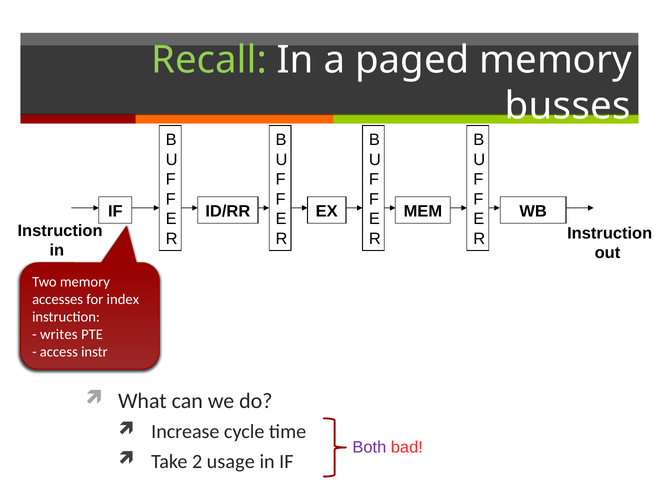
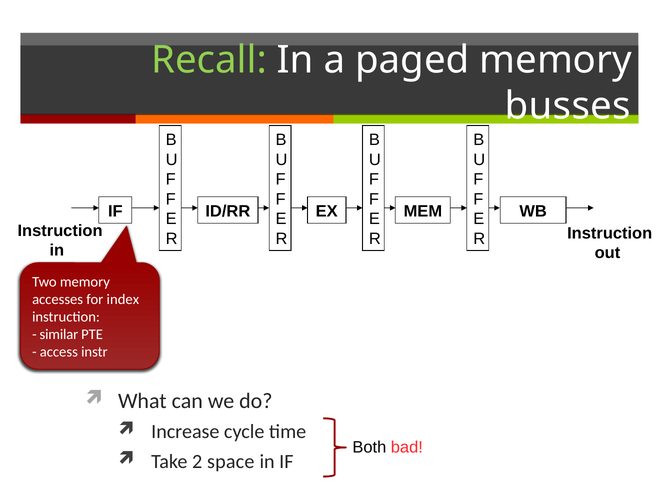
writes: writes -> similar
Both colour: purple -> black
usage: usage -> space
